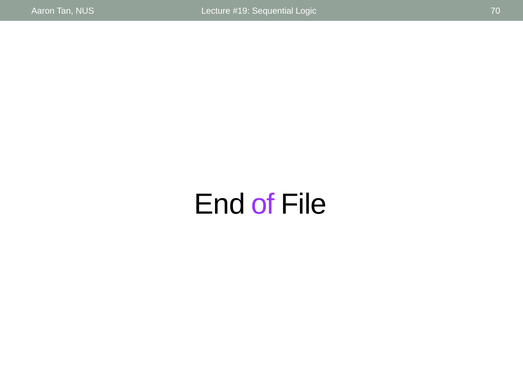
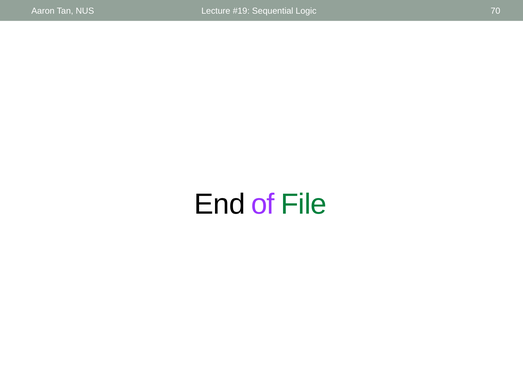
File colour: black -> green
